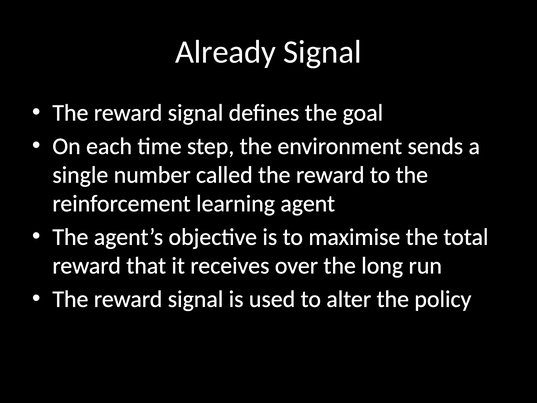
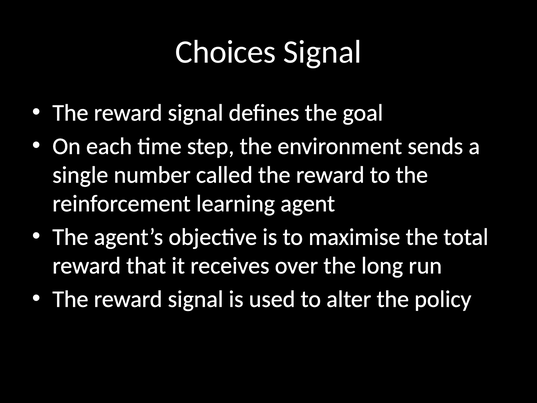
Already: Already -> Choices
